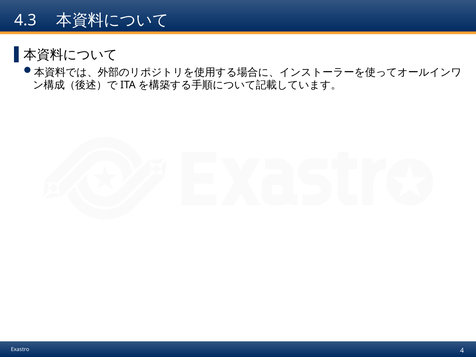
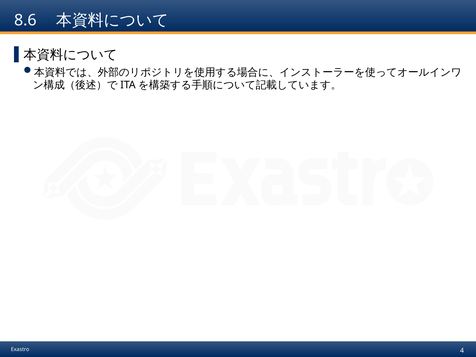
4.3: 4.3 -> 8.6
